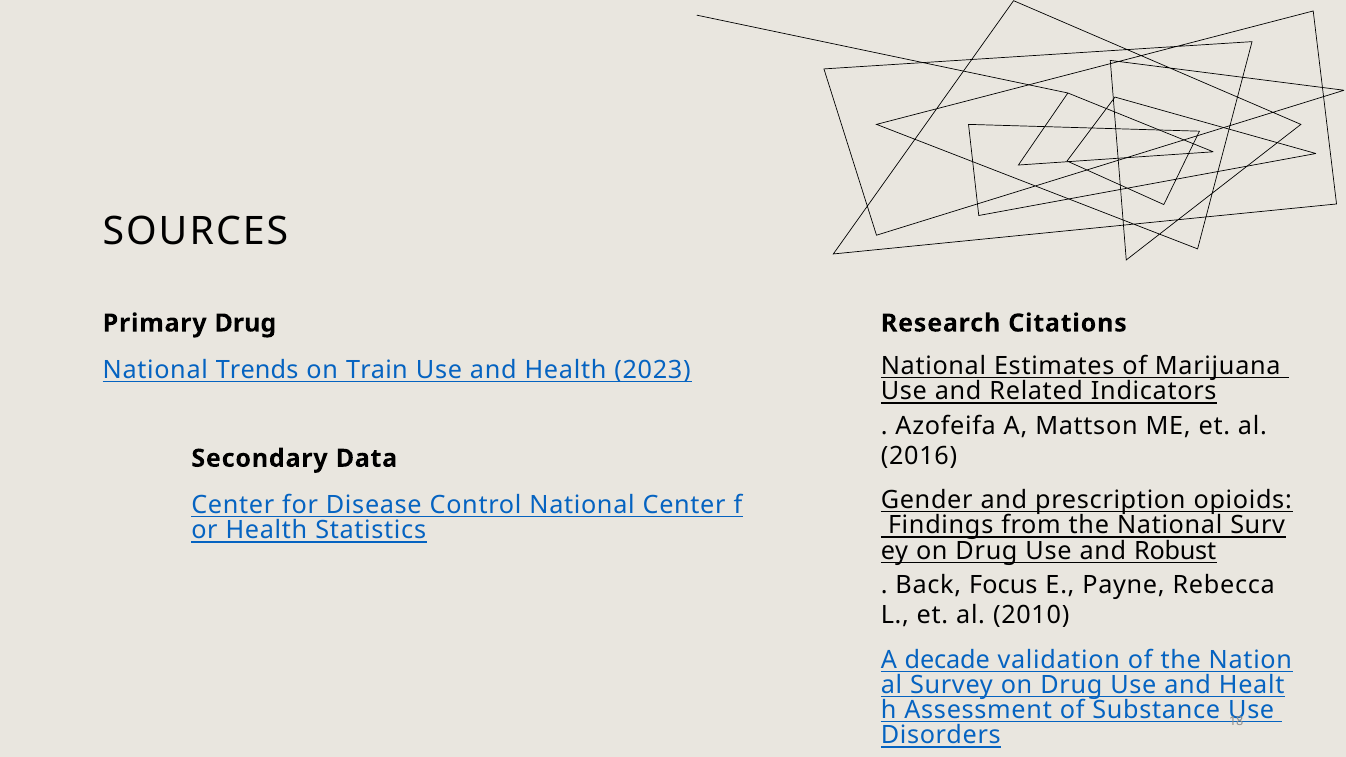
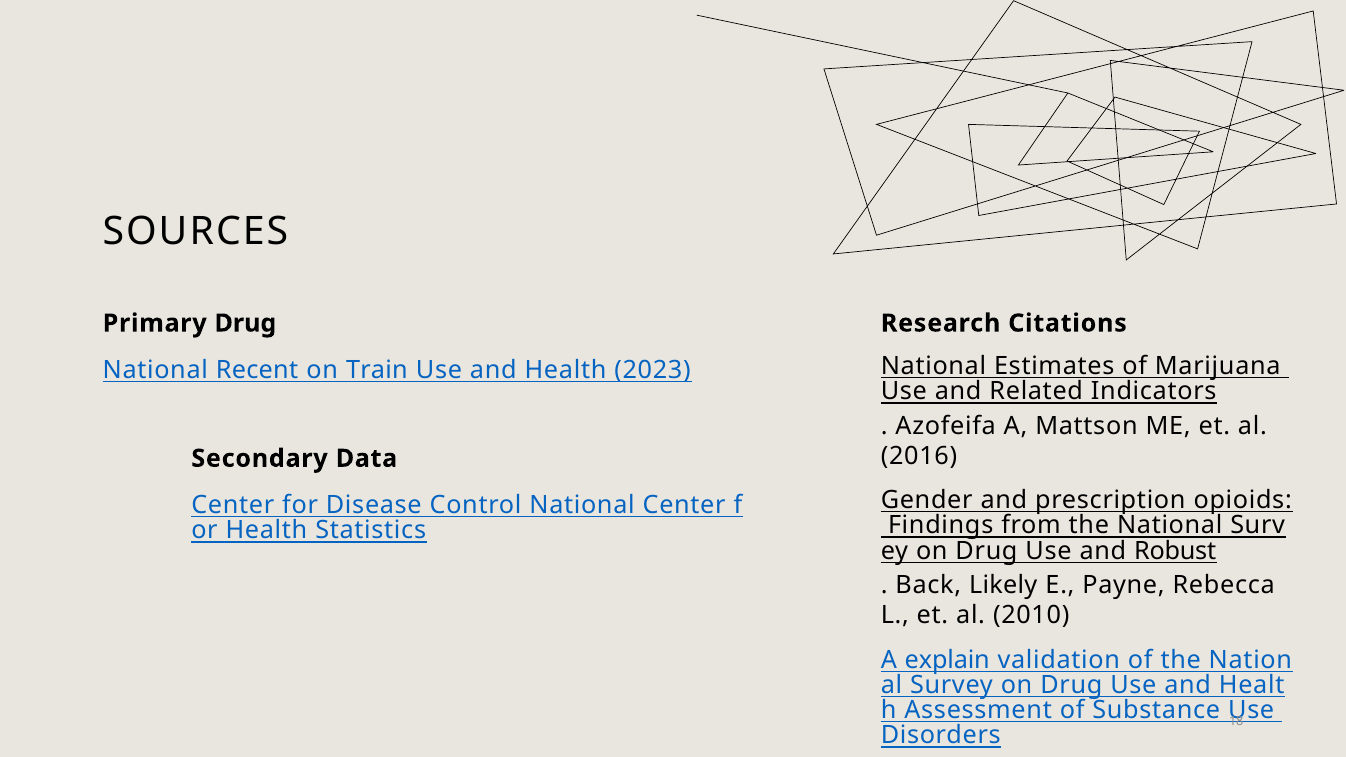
Trends: Trends -> Recent
Focus: Focus -> Likely
decade: decade -> explain
